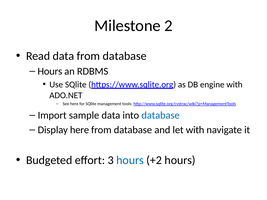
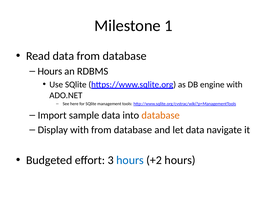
2: 2 -> 1
database at (161, 115) colour: blue -> orange
Display here: here -> with
let with: with -> data
